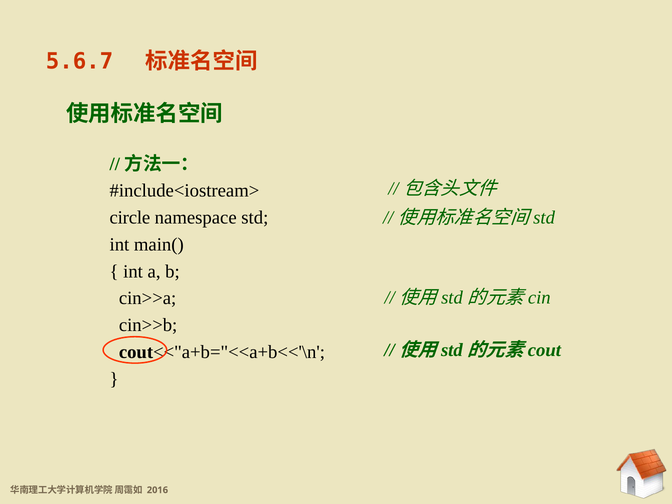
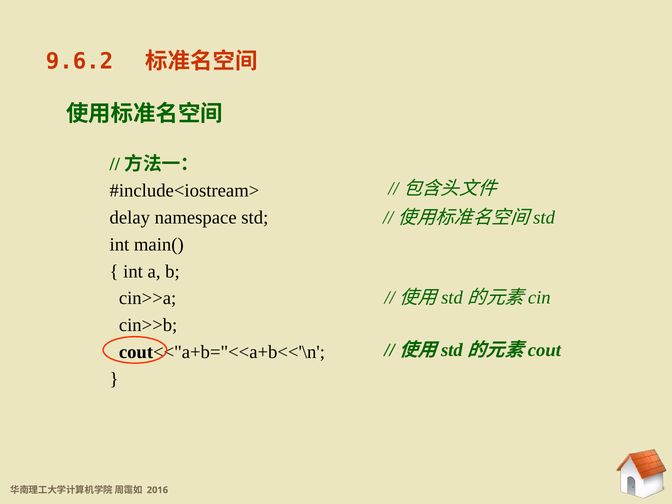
5.6.7: 5.6.7 -> 9.6.2
circle: circle -> delay
